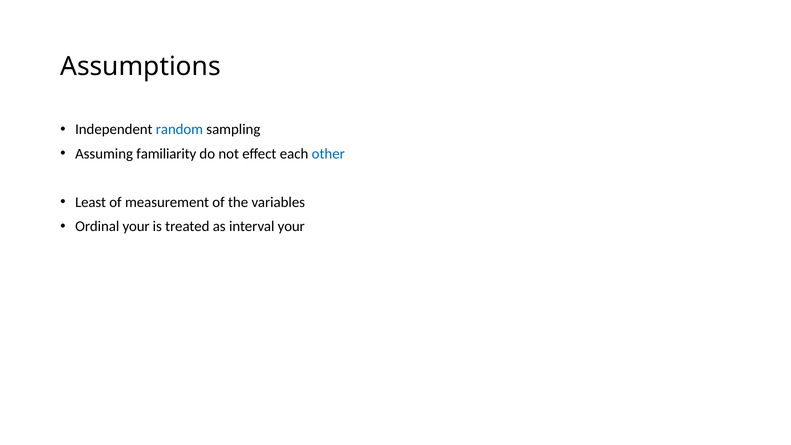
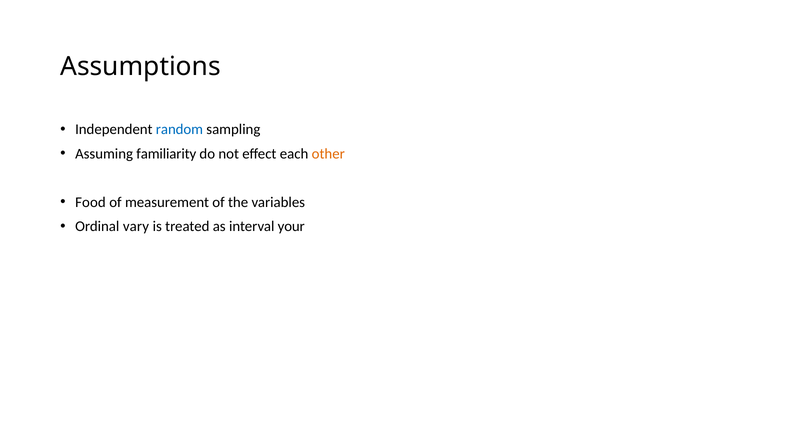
other colour: blue -> orange
Least: Least -> Food
Ordinal your: your -> vary
